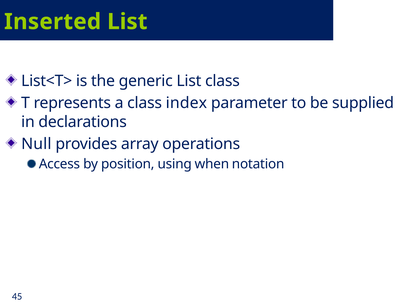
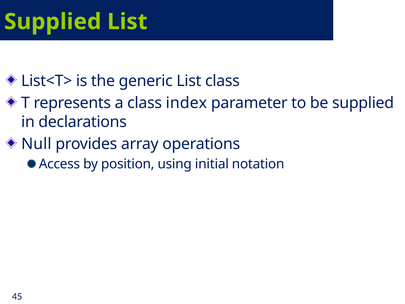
Inserted at (53, 22): Inserted -> Supplied
when: when -> initial
